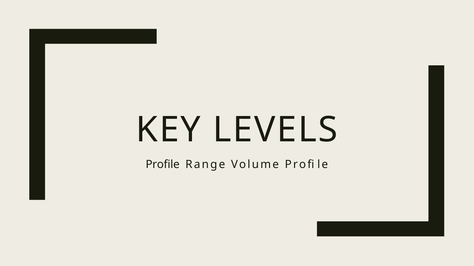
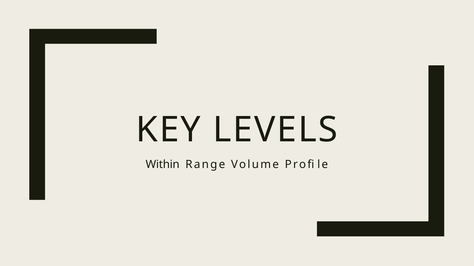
Profile: Profile -> Within
